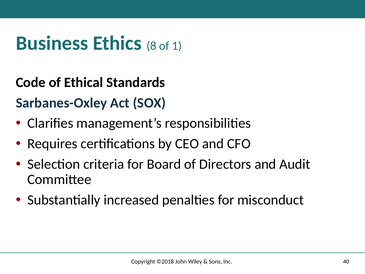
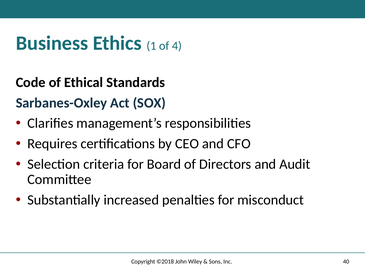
8: 8 -> 1
1: 1 -> 4
